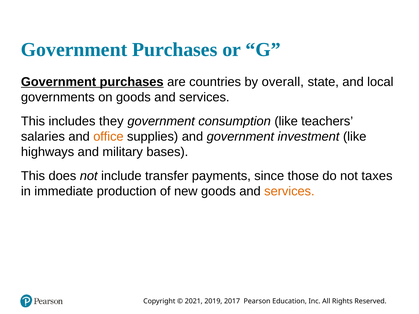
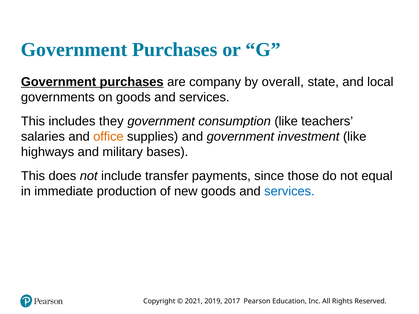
countries: countries -> company
taxes: taxes -> equal
services at (289, 192) colour: orange -> blue
